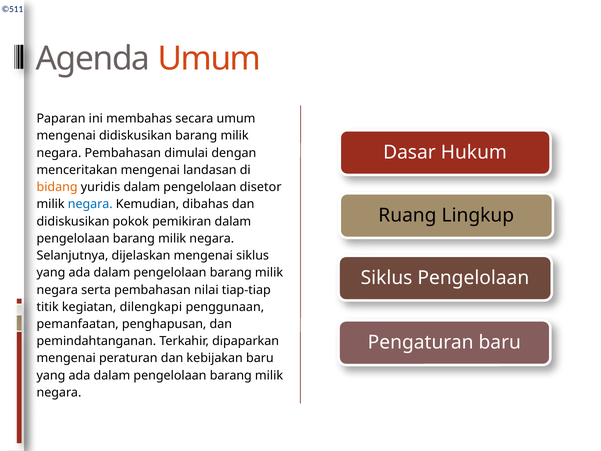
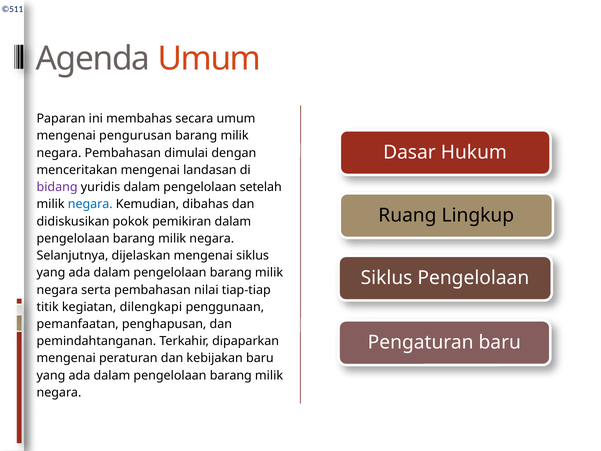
mengenai didiskusikan: didiskusikan -> pengurusan
bidang colour: orange -> purple
disetor: disetor -> setelah
